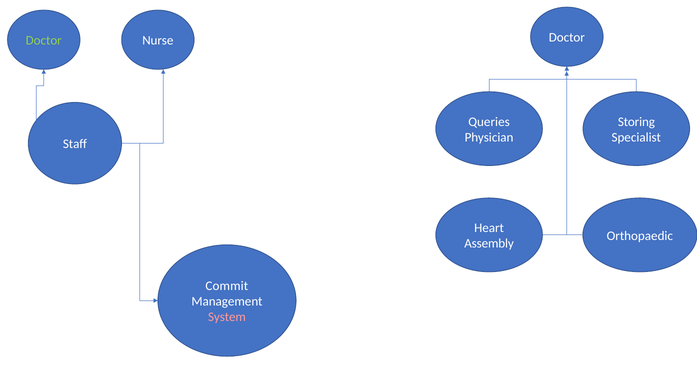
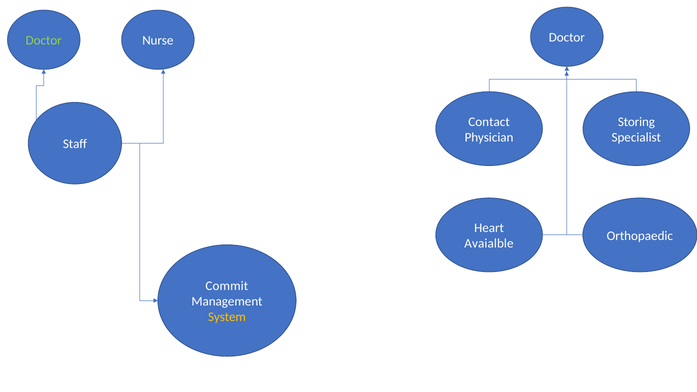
Queries: Queries -> Contact
Assembly: Assembly -> Avaialble
System colour: pink -> yellow
